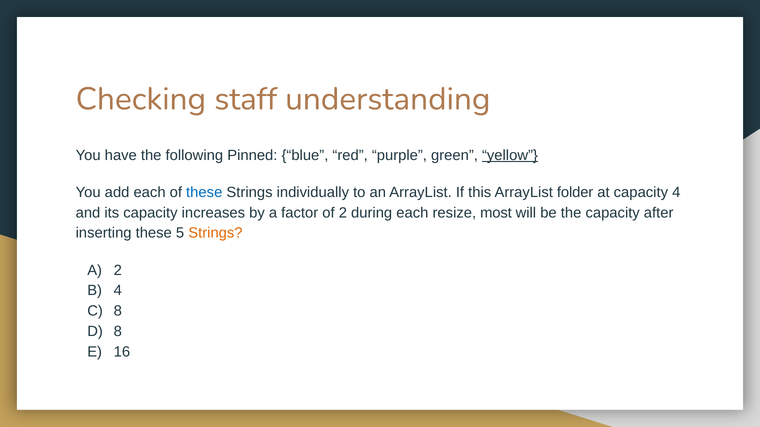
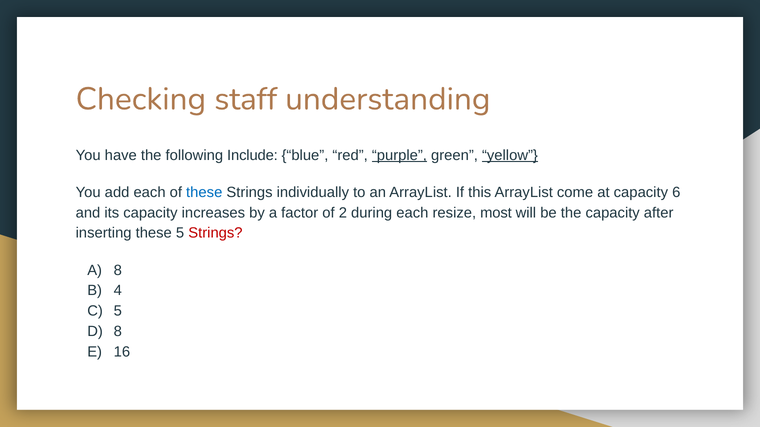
Pinned: Pinned -> Include
purple underline: none -> present
folder: folder -> come
capacity 4: 4 -> 6
Strings at (215, 233) colour: orange -> red
A 2: 2 -> 8
8 at (118, 311): 8 -> 5
